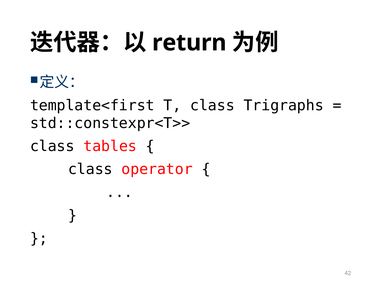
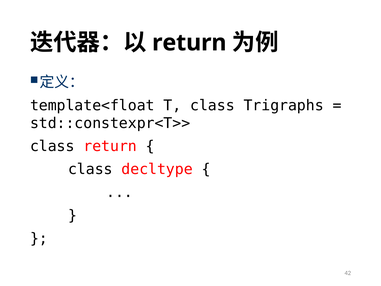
template<first: template<first -> template<float
class tables: tables -> return
operator: operator -> decltype
